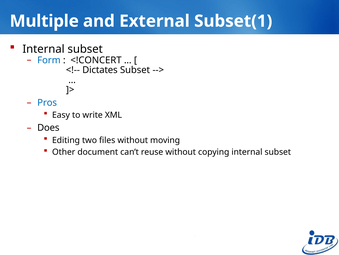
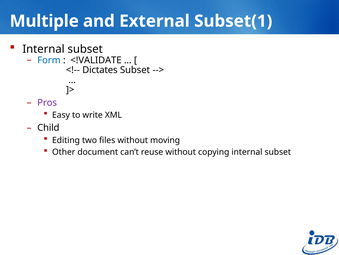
<!CONCERT: <!CONCERT -> <!VALIDATE
Pros colour: blue -> purple
Does: Does -> Child
